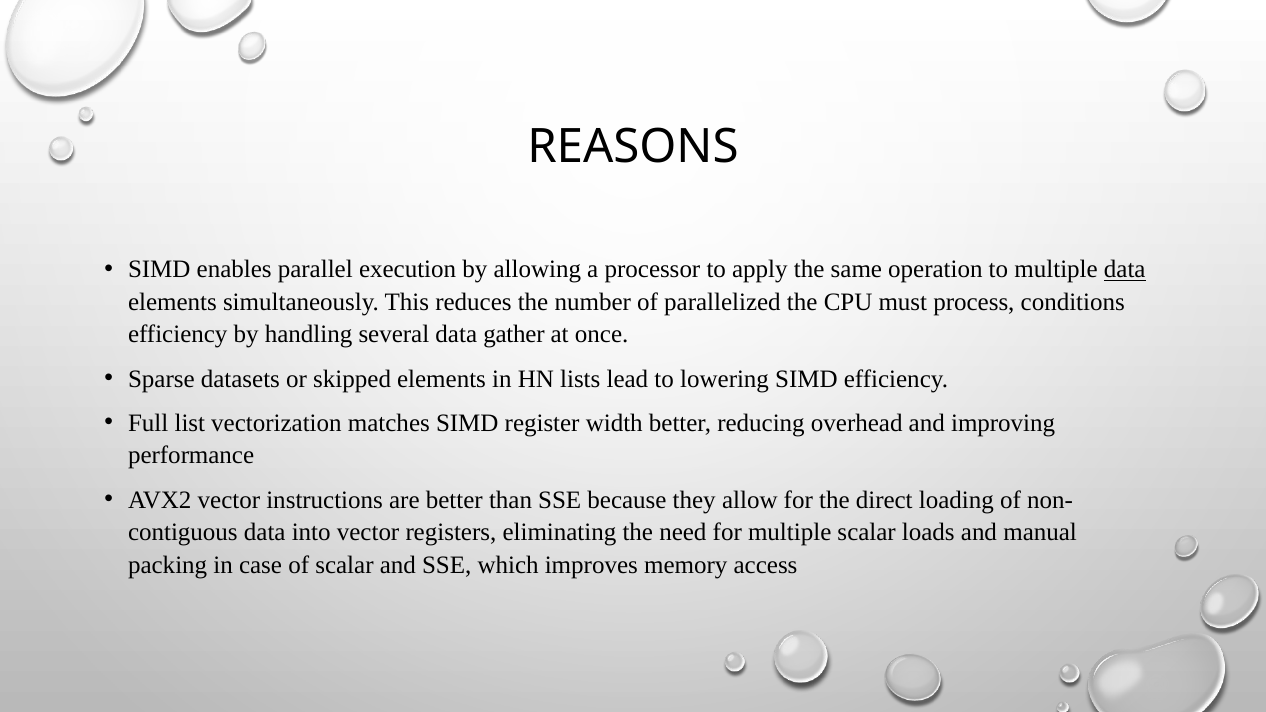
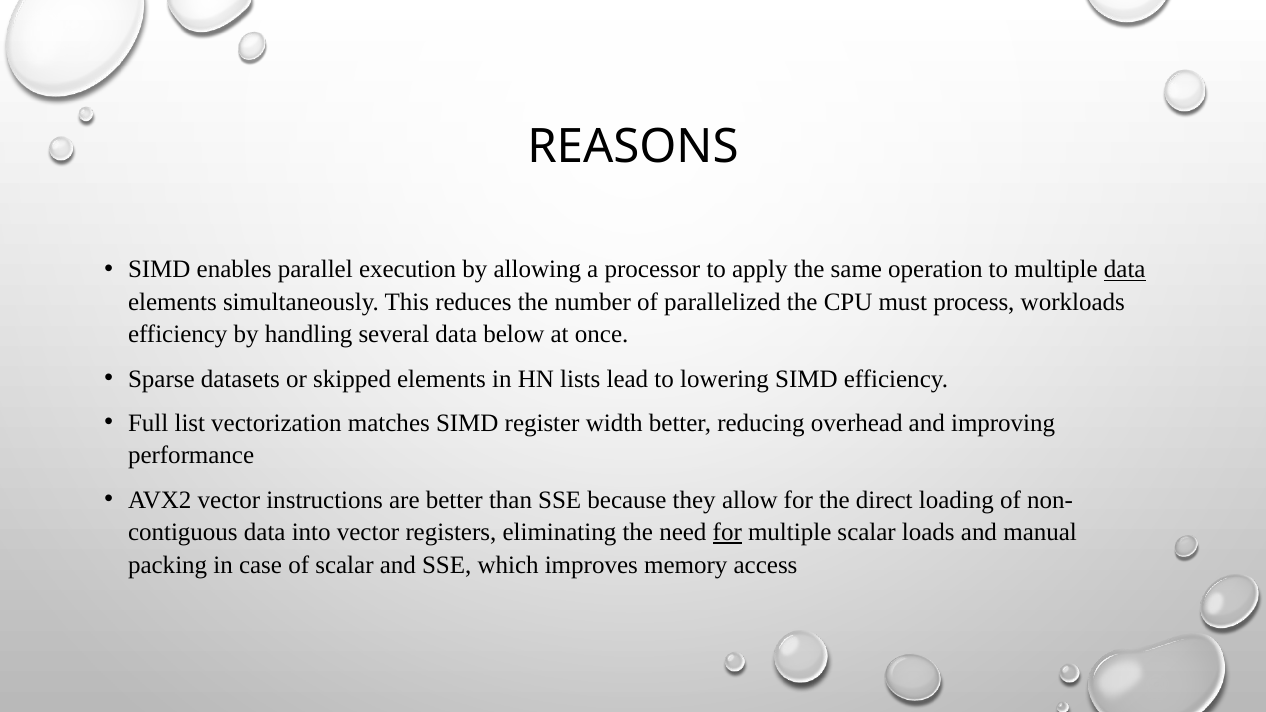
conditions: conditions -> workloads
gather: gather -> below
for at (727, 532) underline: none -> present
